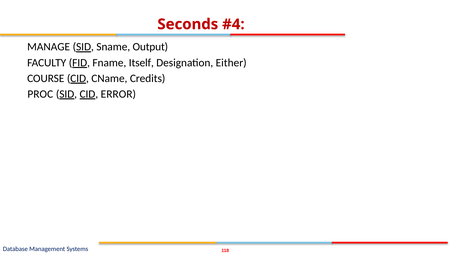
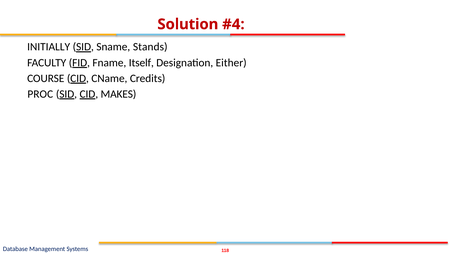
Seconds: Seconds -> Solution
MANAGE: MANAGE -> INITIALLY
Output: Output -> Stands
ERROR: ERROR -> MAKES
